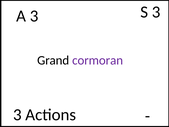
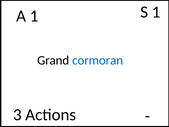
S 3: 3 -> 1
A 3: 3 -> 1
cormoran colour: purple -> blue
